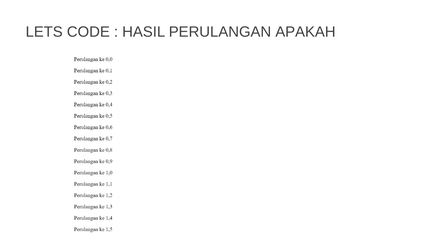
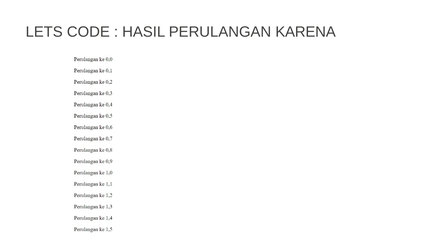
APAKAH: APAKAH -> KARENA
